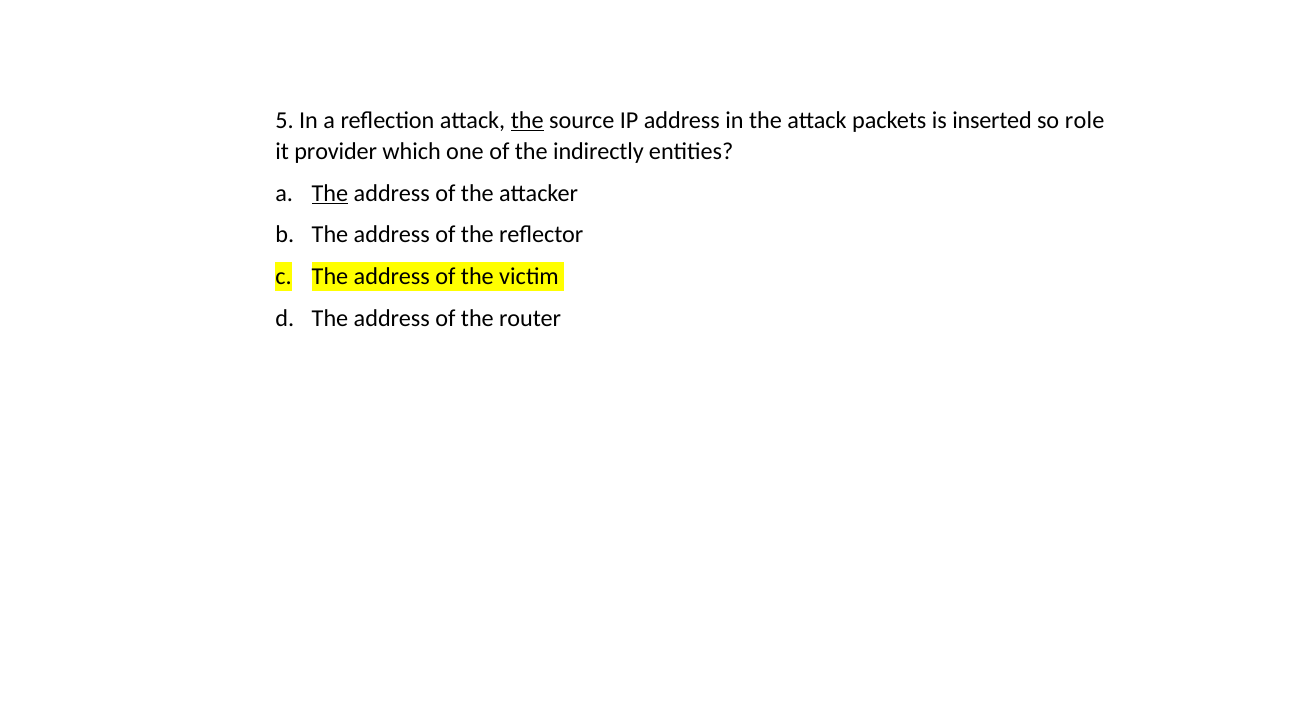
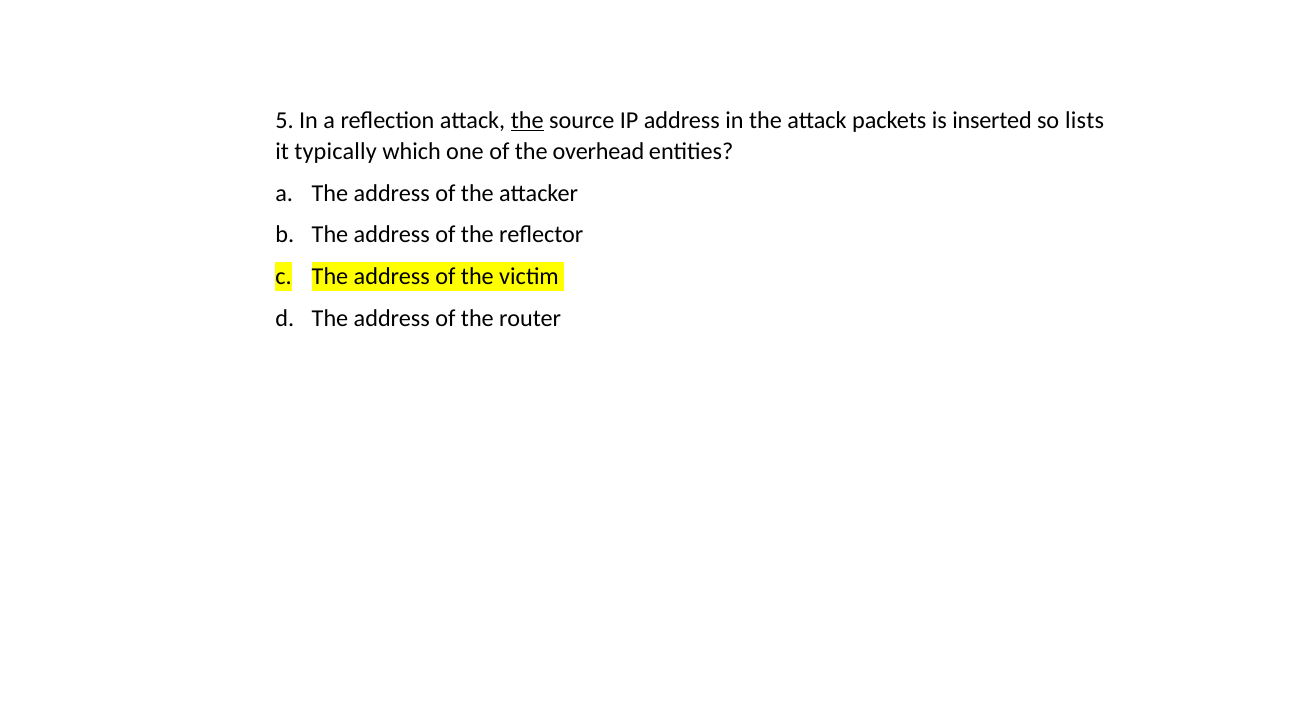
role: role -> lists
provider: provider -> typically
indirectly: indirectly -> overhead
The at (330, 193) underline: present -> none
